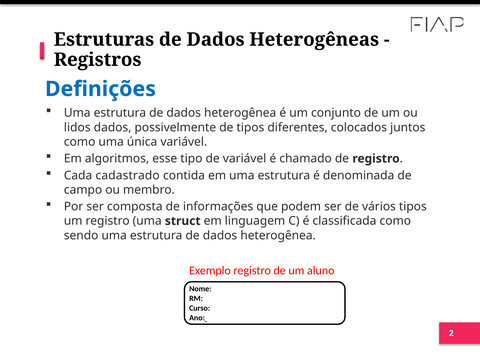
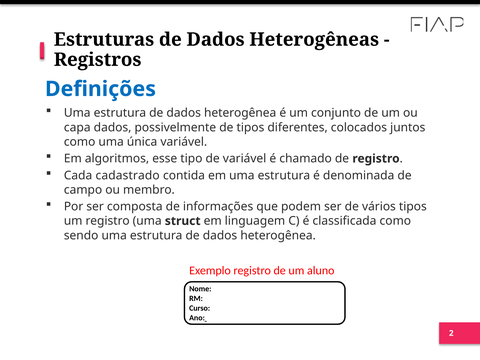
lidos: lidos -> capa
